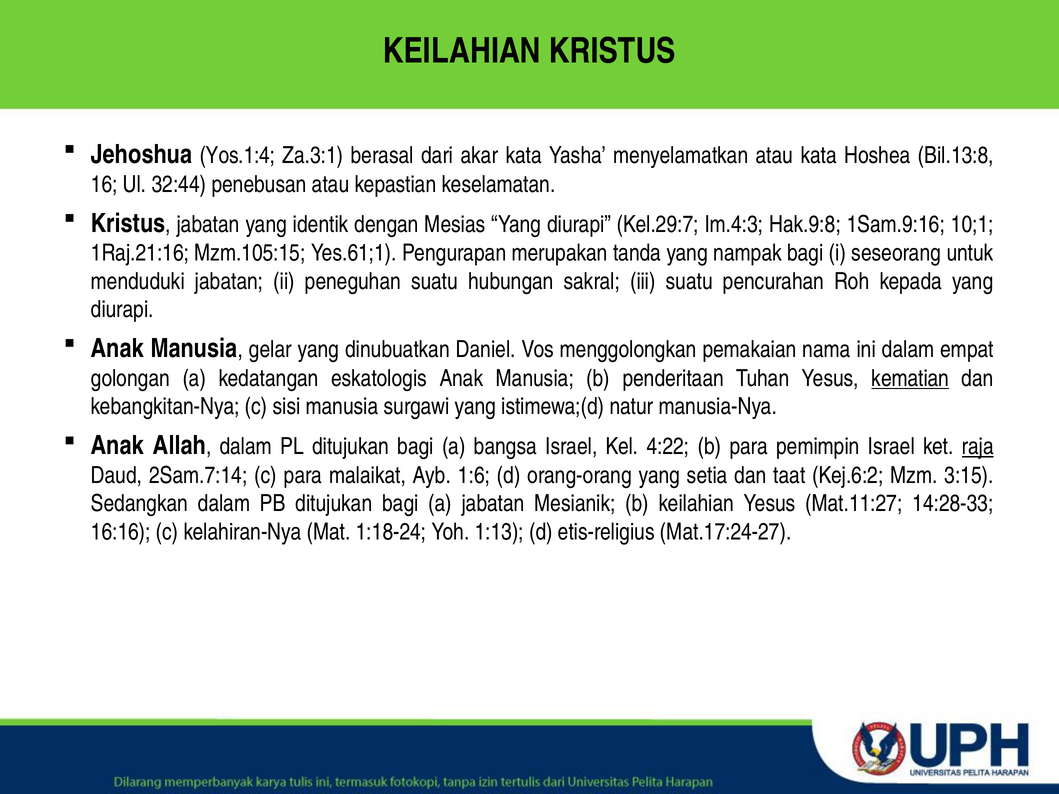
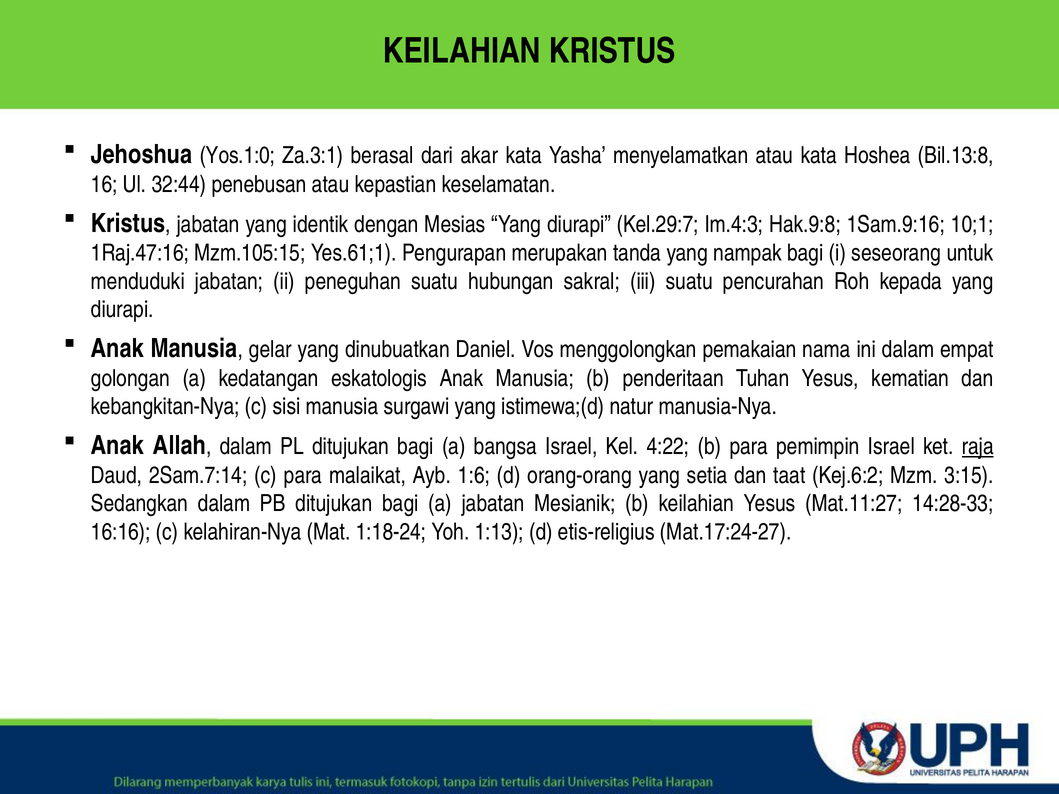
Yos.1:4: Yos.1:4 -> Yos.1:0
1Raj.21:16: 1Raj.21:16 -> 1Raj.47:16
kematian underline: present -> none
